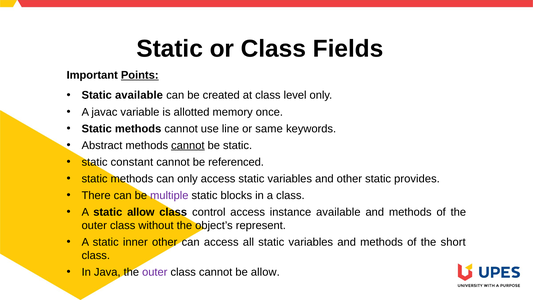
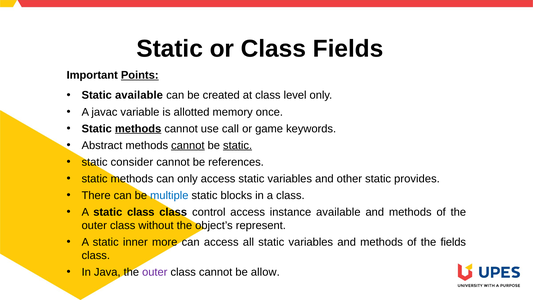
methods at (138, 129) underline: none -> present
line: line -> call
same: same -> game
static at (238, 145) underline: none -> present
constant: constant -> consider
referenced: referenced -> references
multiple colour: purple -> blue
static allow: allow -> class
inner other: other -> more
the short: short -> fields
